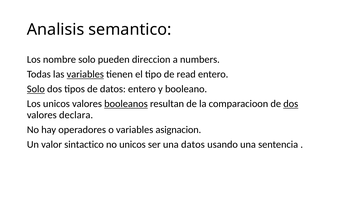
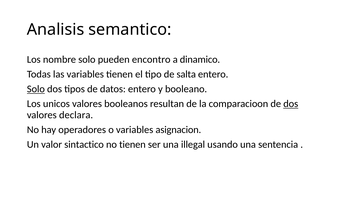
direccion: direccion -> encontro
numbers: numbers -> dinamico
variables at (85, 74) underline: present -> none
read: read -> salta
booleanos underline: present -> none
no unicos: unicos -> tienen
una datos: datos -> illegal
